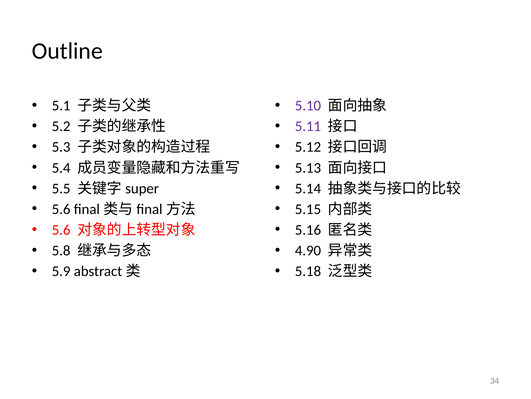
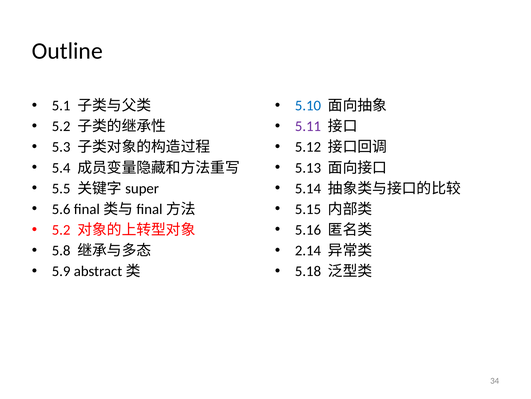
5.10 colour: purple -> blue
5.6 at (61, 230): 5.6 -> 5.2
4.90: 4.90 -> 2.14
